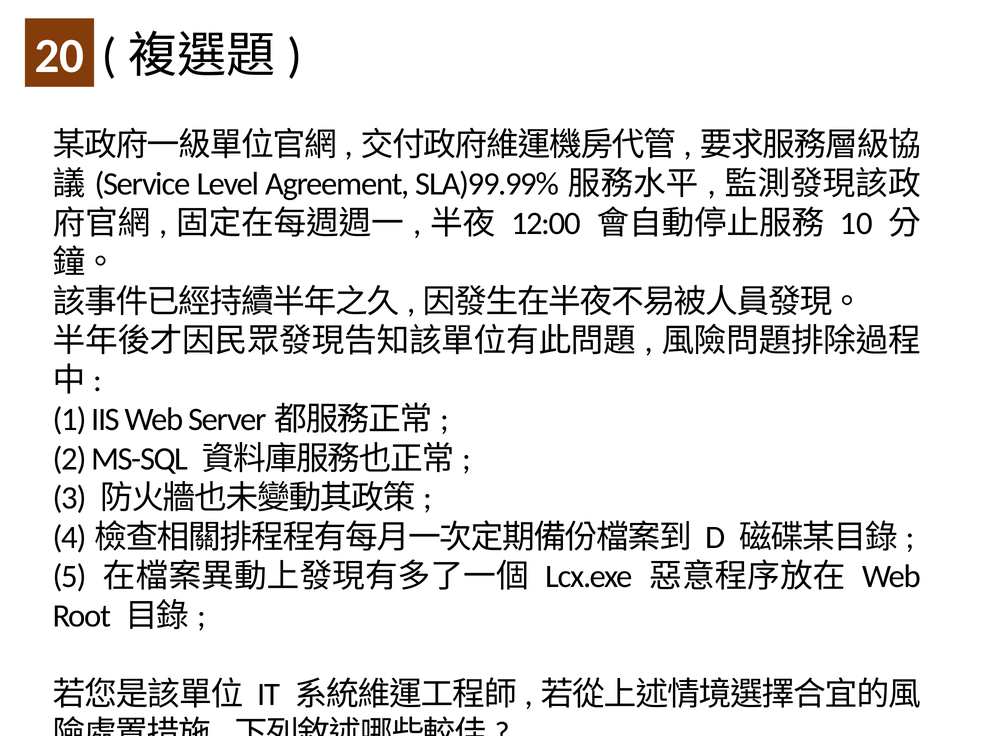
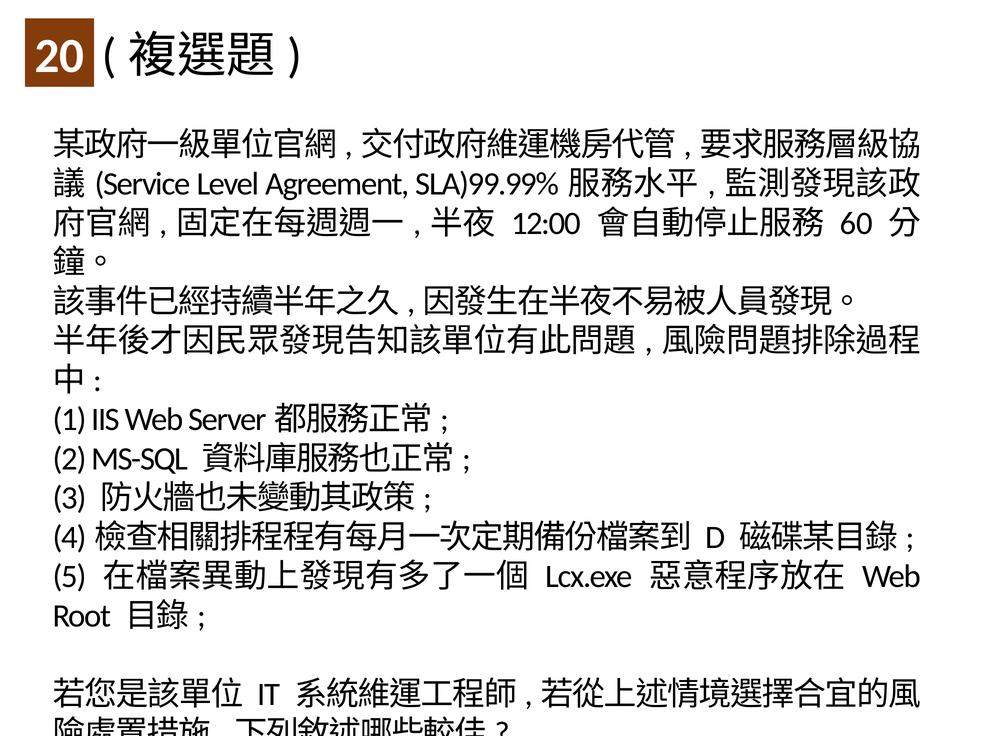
10: 10 -> 60
